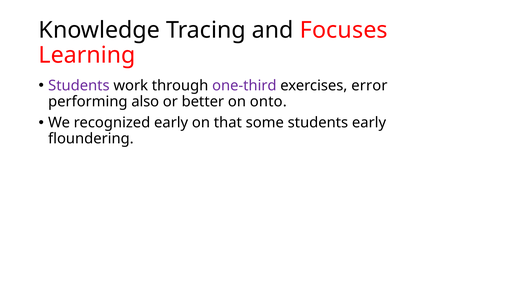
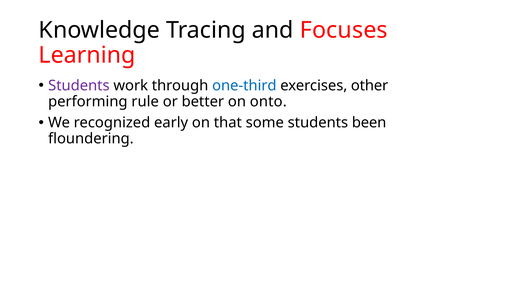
one-third colour: purple -> blue
error: error -> other
also: also -> rule
students early: early -> been
